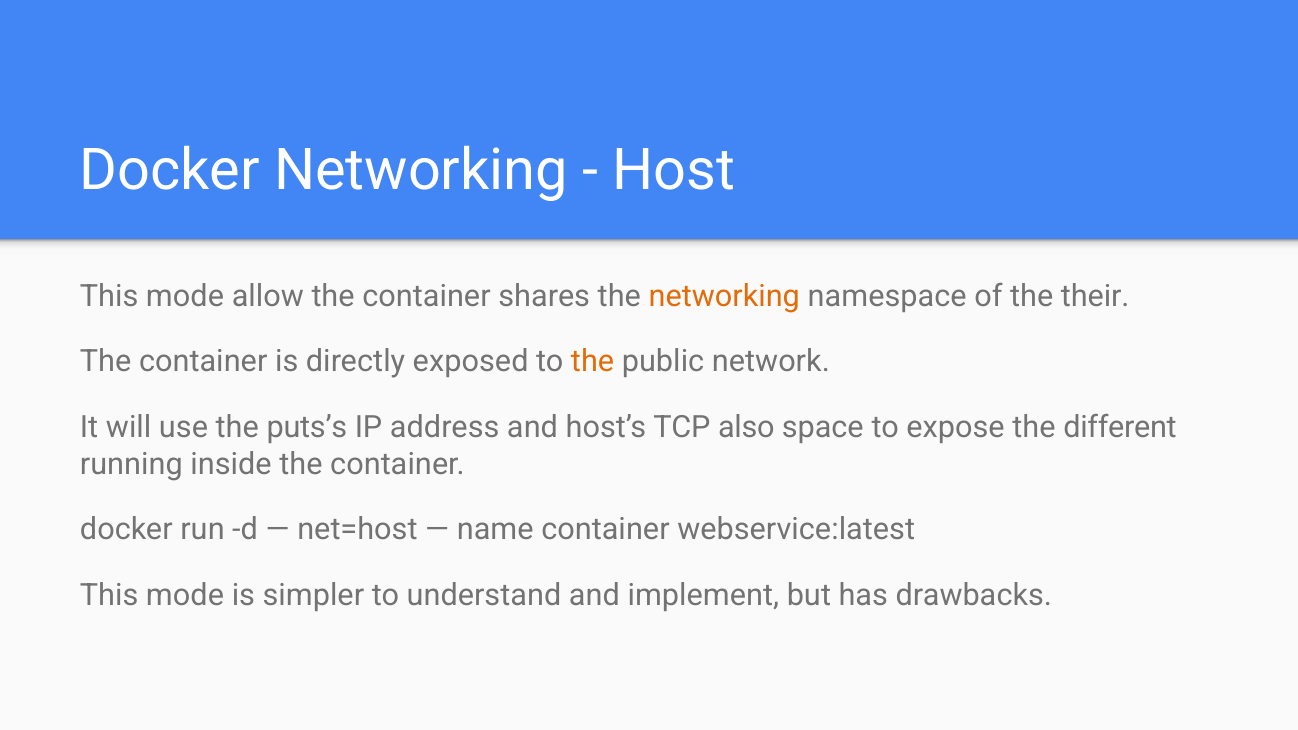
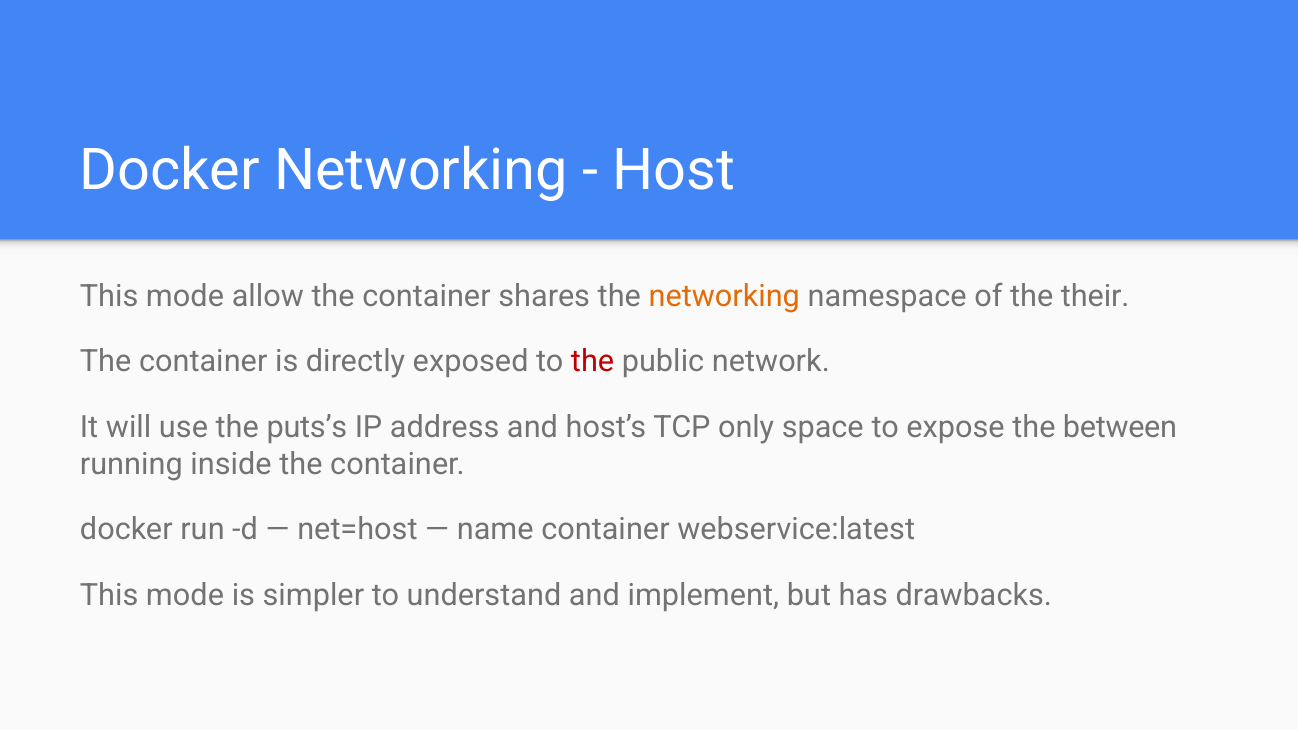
the at (593, 362) colour: orange -> red
also: also -> only
different: different -> between
